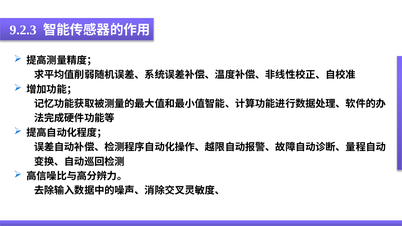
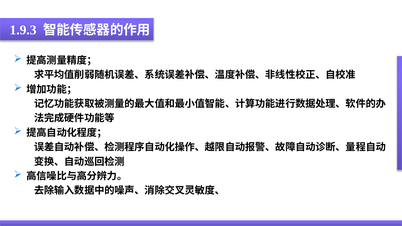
9.2.3: 9.2.3 -> 1.9.3
